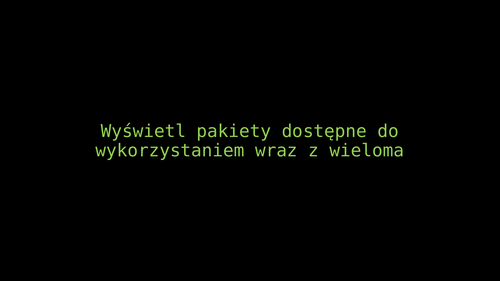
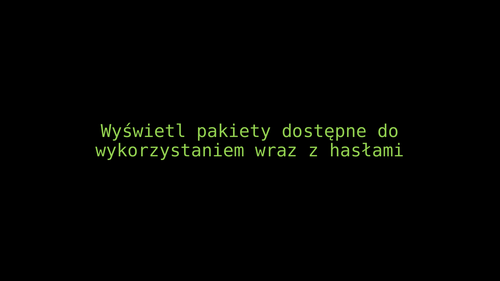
wieloma: wieloma -> hasłami
